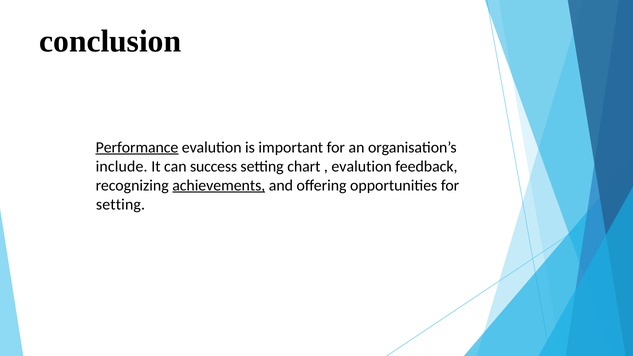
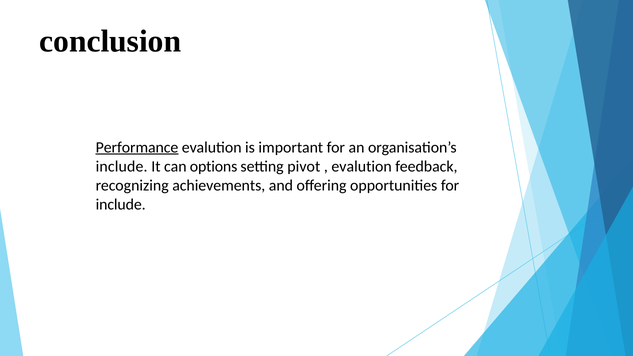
success: success -> options
chart: chart -> pivot
achievements underline: present -> none
setting at (121, 204): setting -> include
